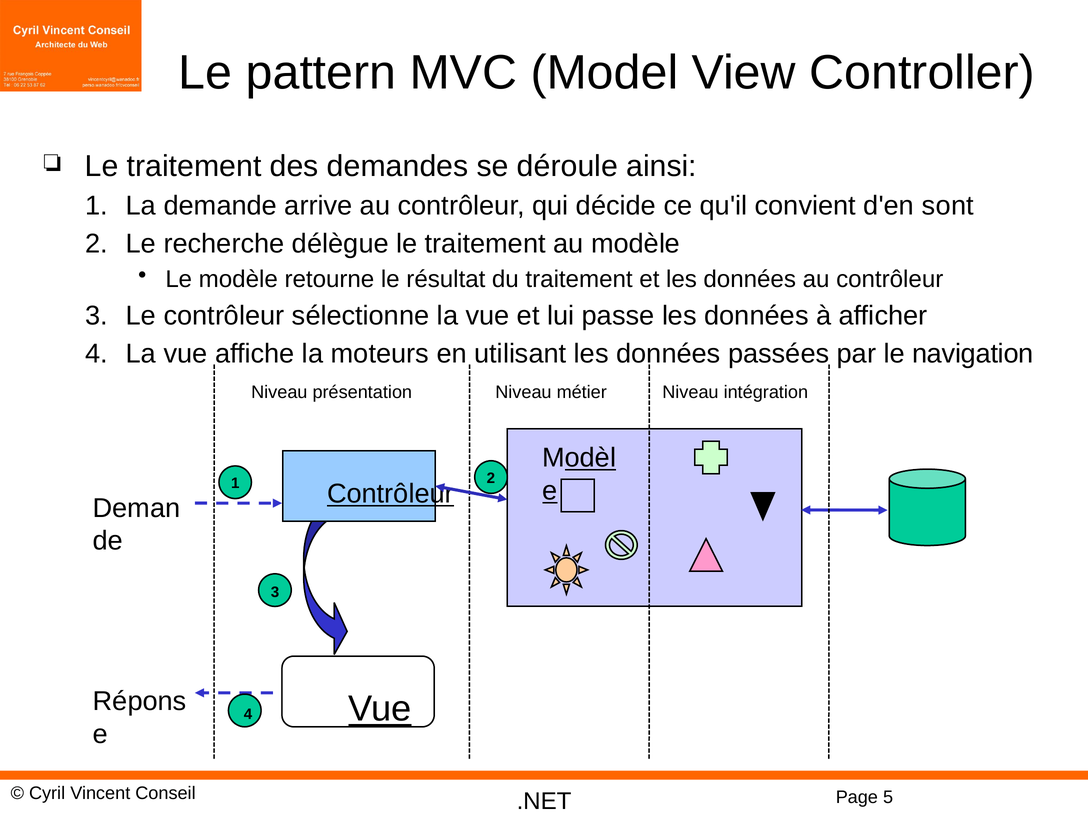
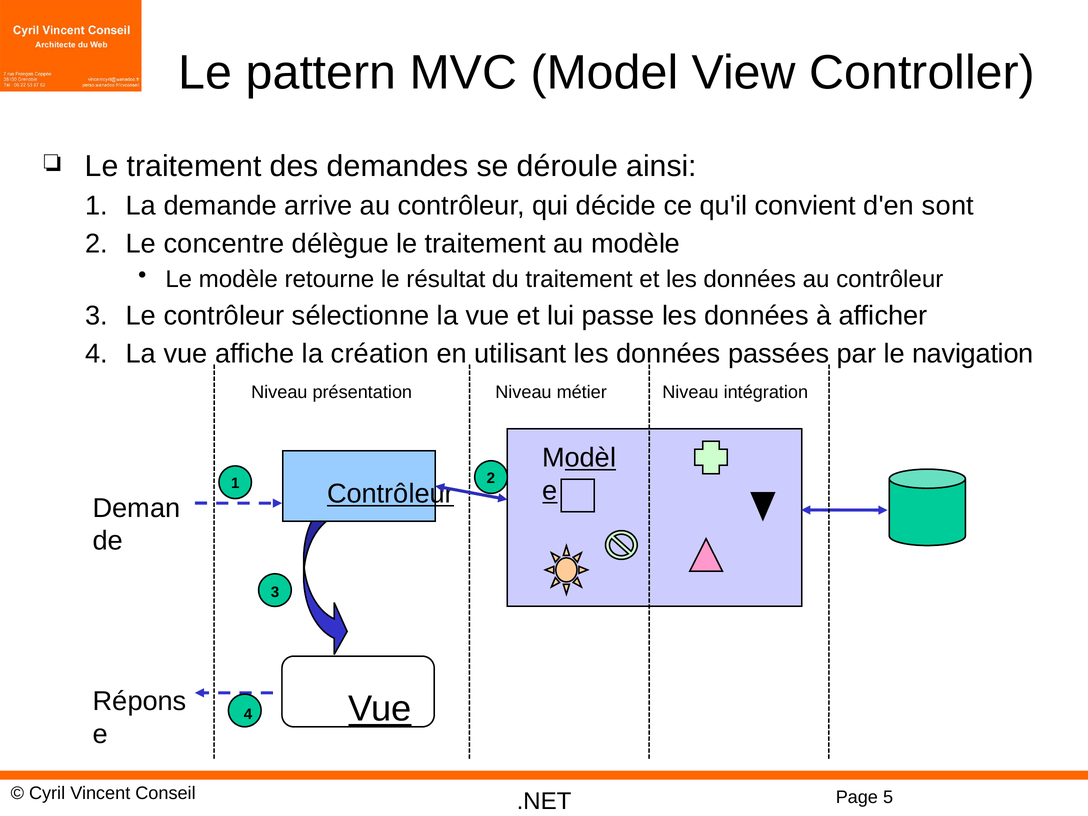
recherche: recherche -> concentre
moteurs: moteurs -> création
